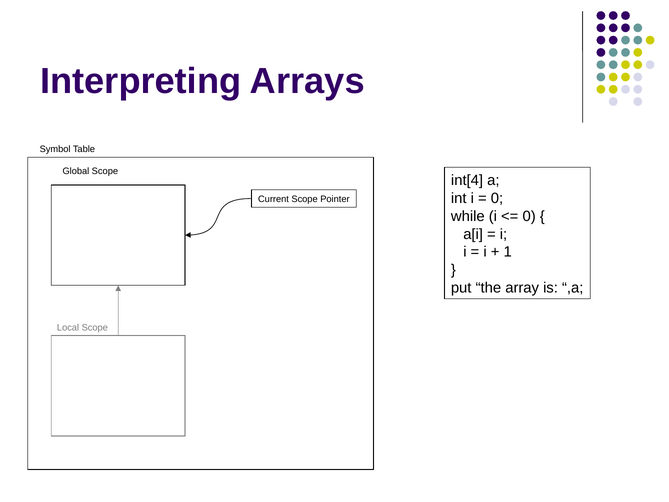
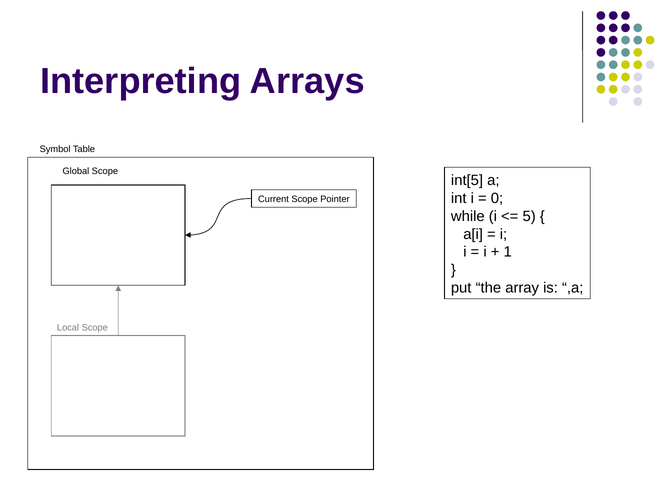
int[4: int[4 -> int[5
0 at (529, 216): 0 -> 5
